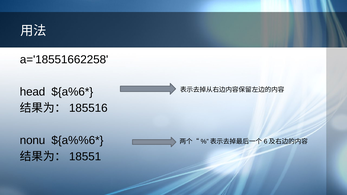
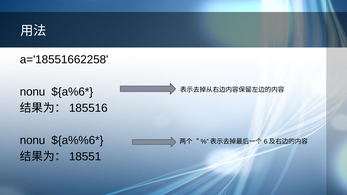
head at (32, 92): head -> nonu
